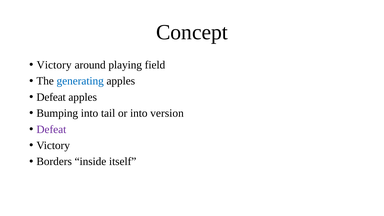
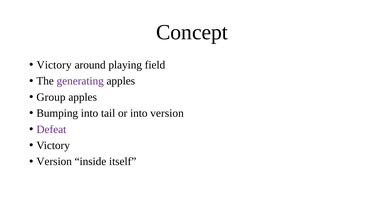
generating colour: blue -> purple
Defeat at (51, 97): Defeat -> Group
Borders at (54, 162): Borders -> Version
